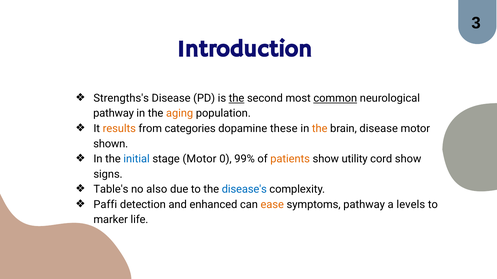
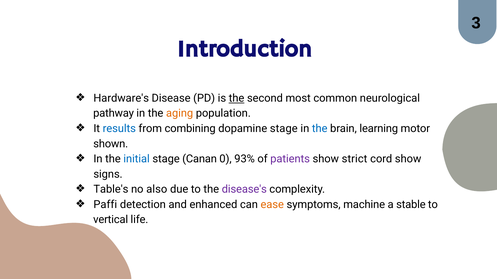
Strengths's: Strengths's -> Hardware's
common underline: present -> none
results colour: orange -> blue
categories: categories -> combining
dopamine these: these -> stage
the at (320, 129) colour: orange -> blue
brain disease: disease -> learning
stage Motor: Motor -> Canan
99%: 99% -> 93%
patients colour: orange -> purple
utility: utility -> strict
disease's colour: blue -> purple
symptoms pathway: pathway -> machine
levels: levels -> stable
marker: marker -> vertical
